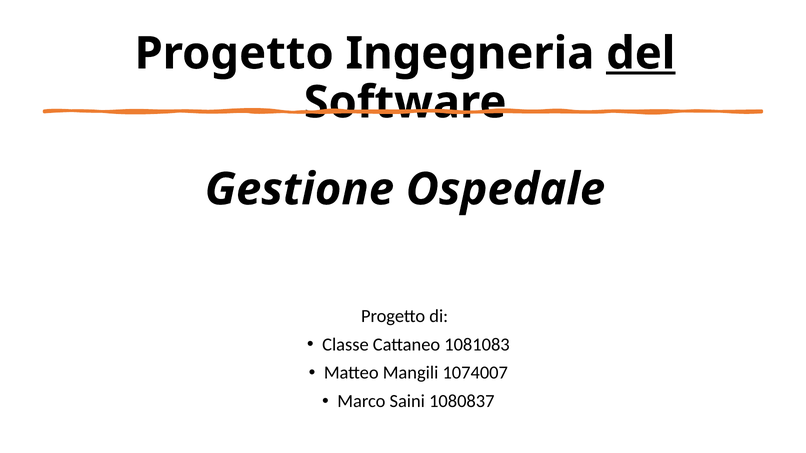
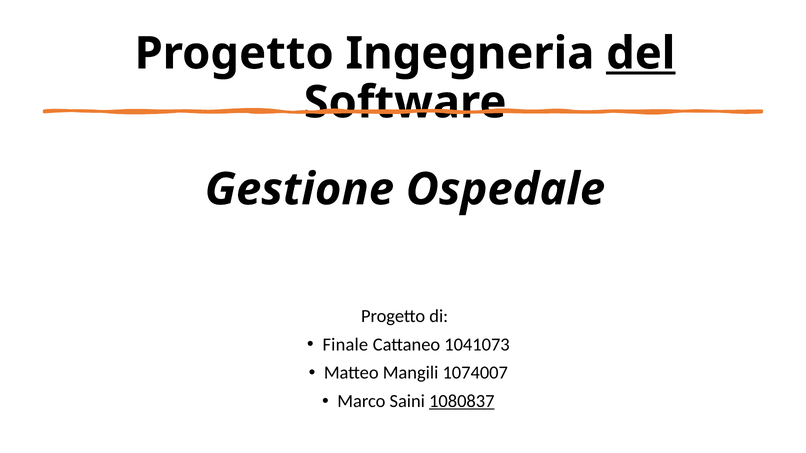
Classe: Classe -> Finale
1081083: 1081083 -> 1041073
1080837 underline: none -> present
